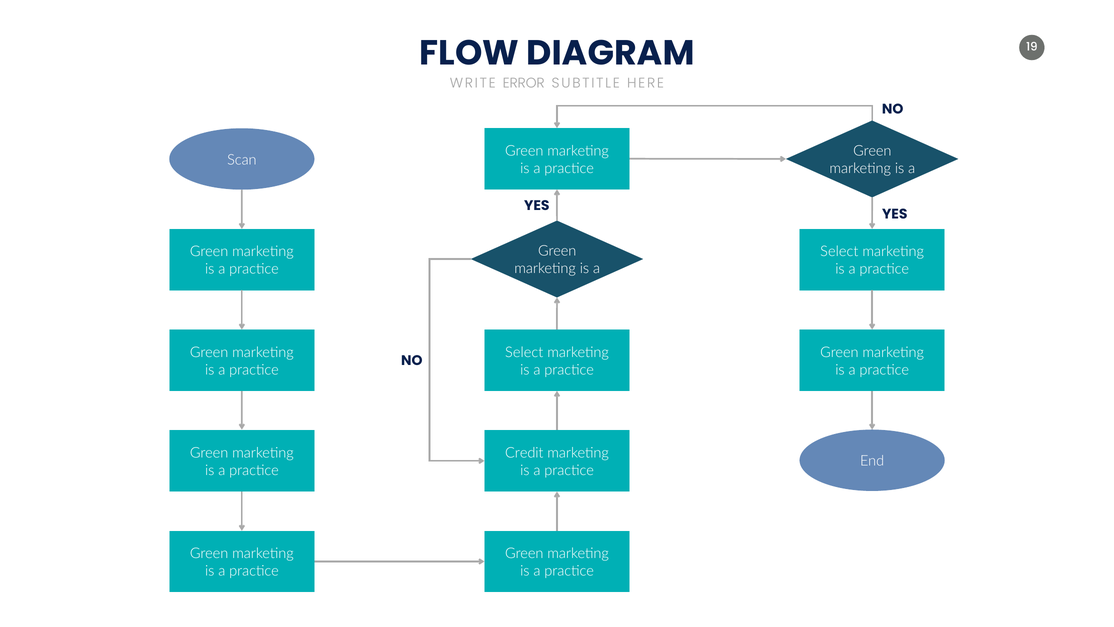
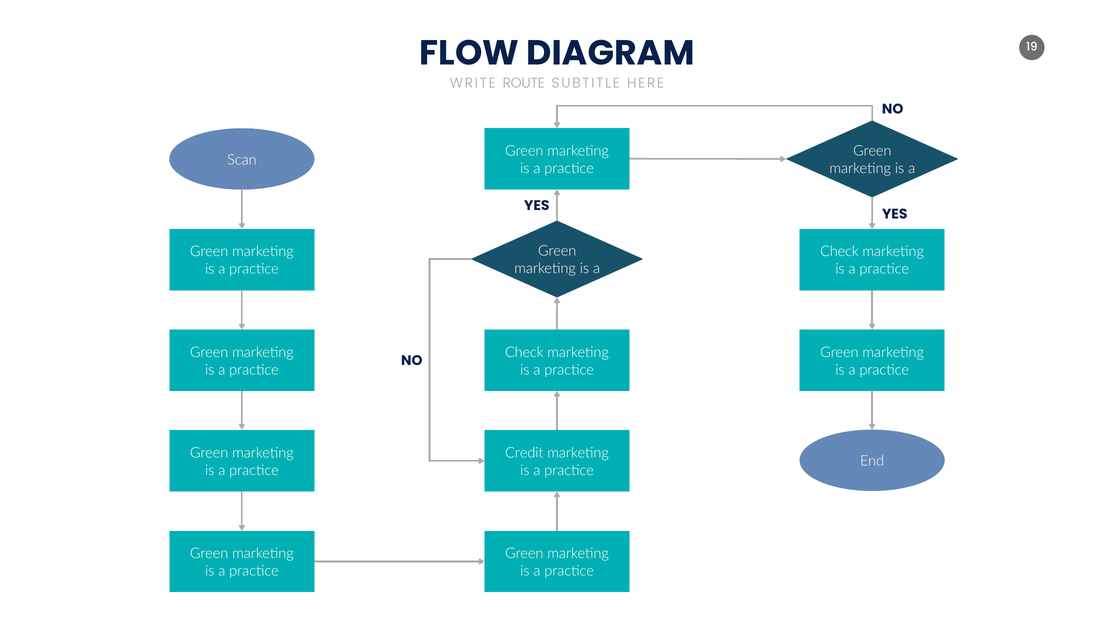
ERROR: ERROR -> ROUTE
Select at (839, 252): Select -> Check
Select at (524, 352): Select -> Check
